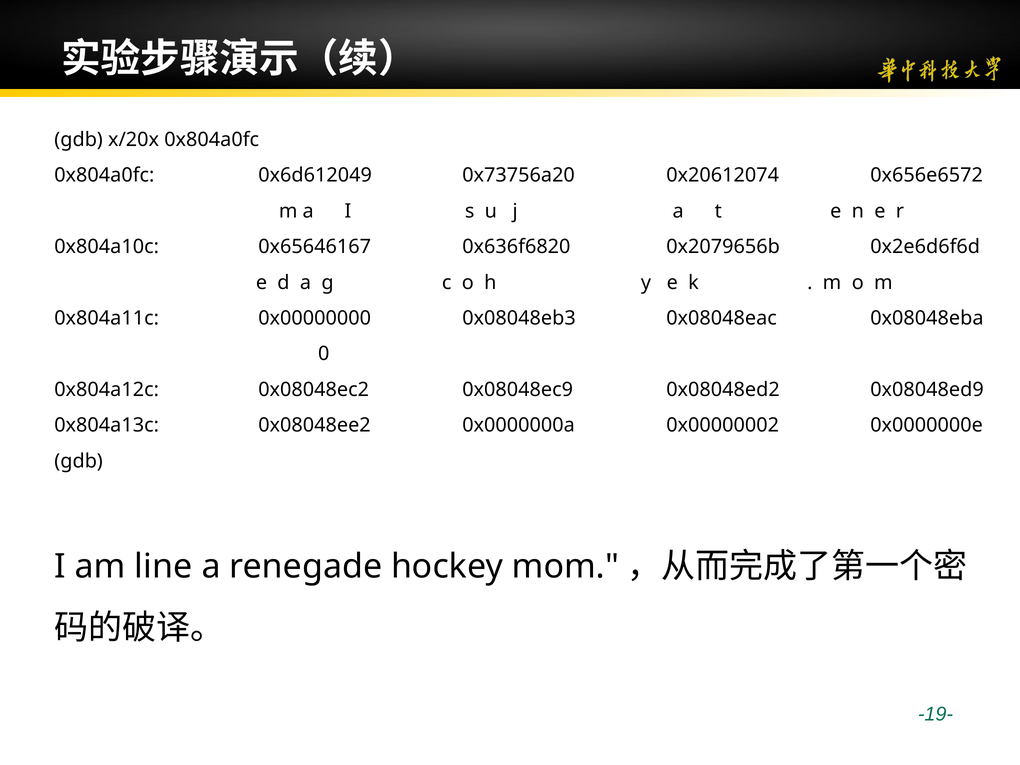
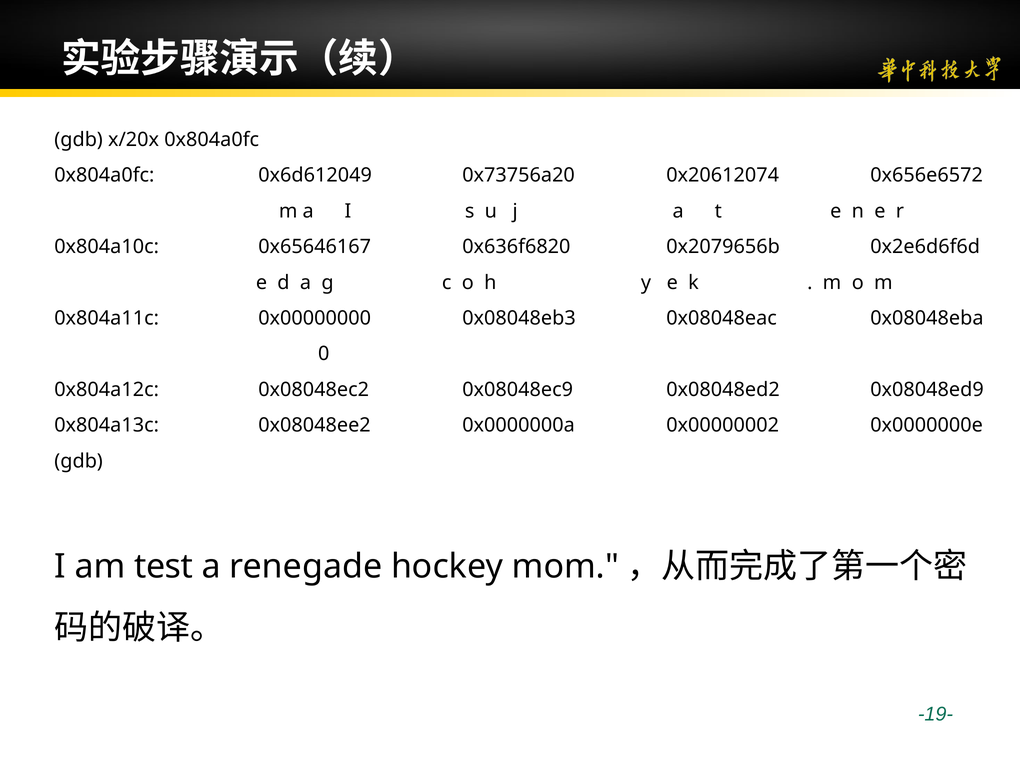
line: line -> test
